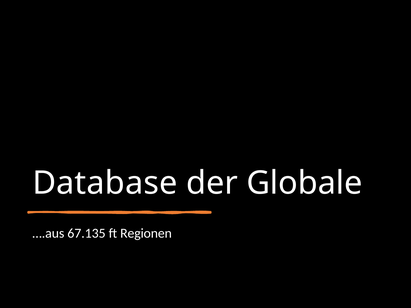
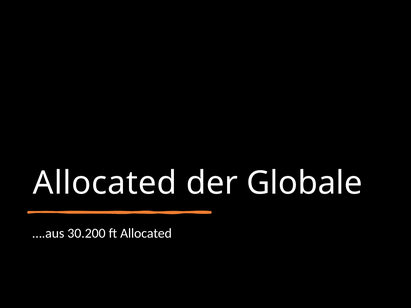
Database at (105, 183): Database -> Allocated
67.135: 67.135 -> 30.200
ft Regionen: Regionen -> Allocated
